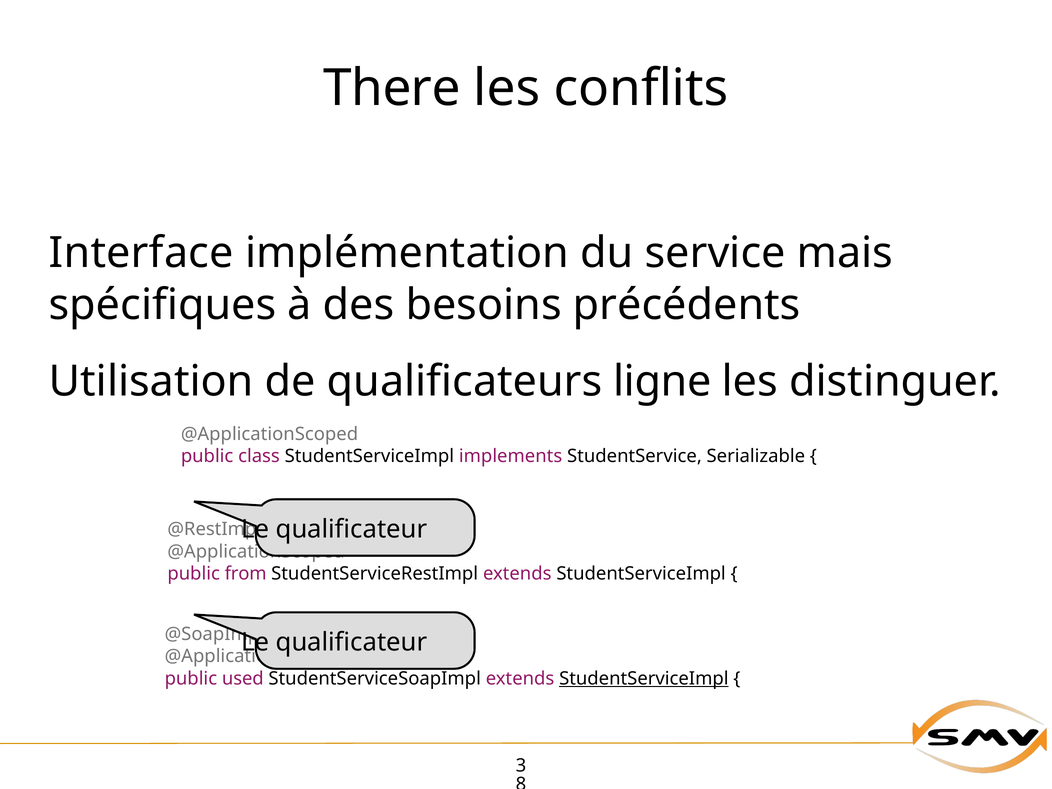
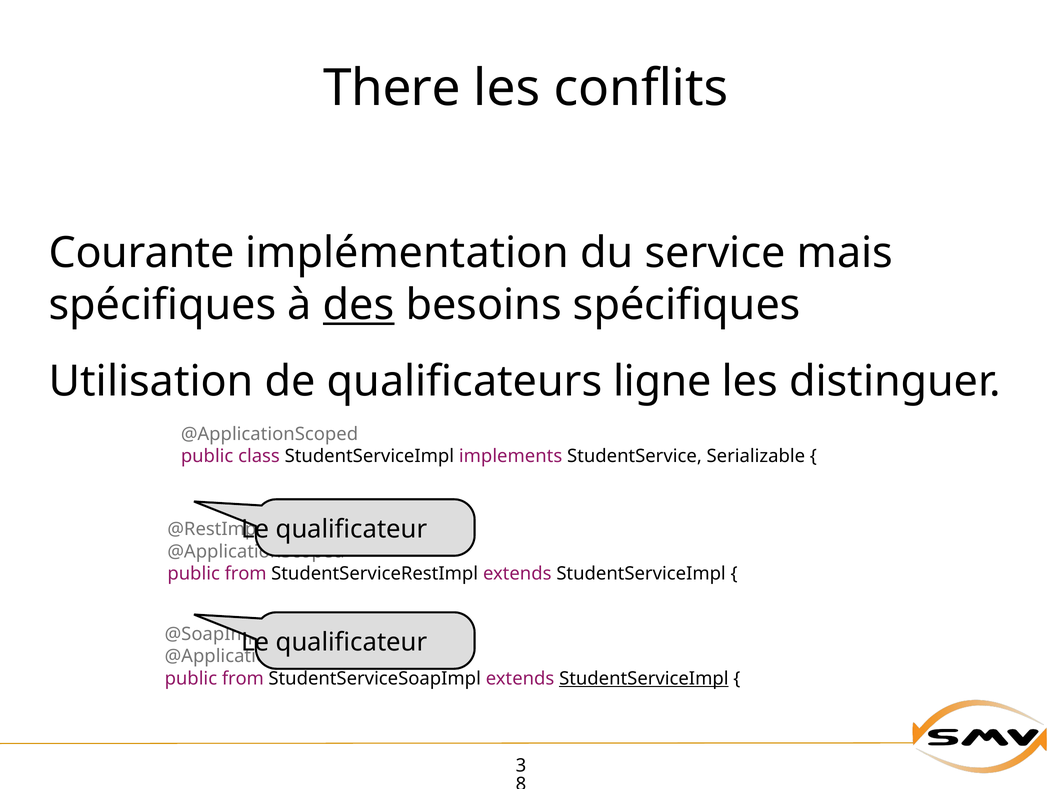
Interface: Interface -> Courante
des underline: none -> present
besoins précédents: précédents -> spécifiques
used at (243, 678): used -> from
